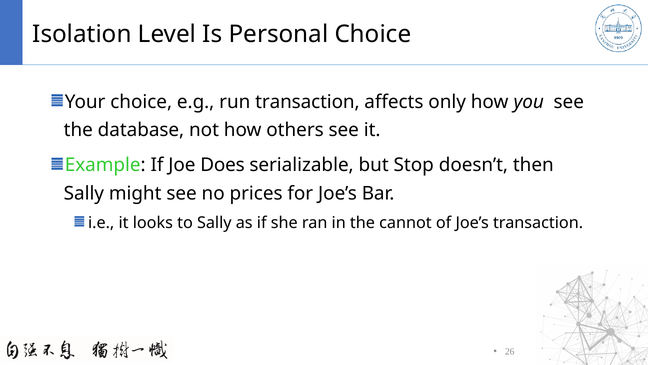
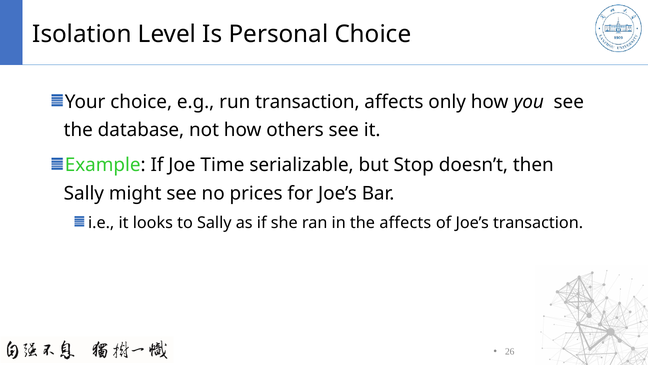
Does: Does -> Time
the cannot: cannot -> affects
